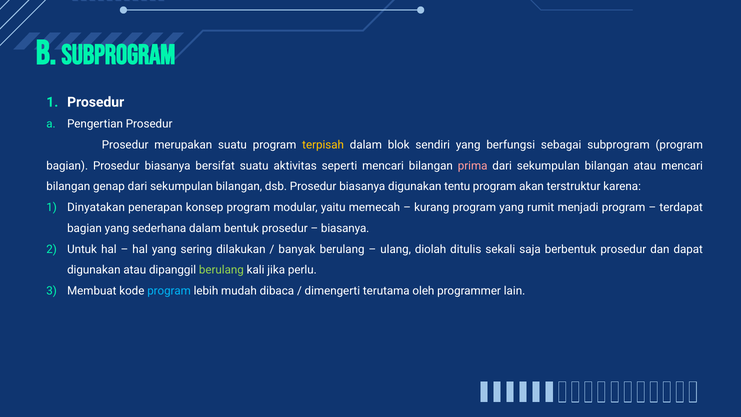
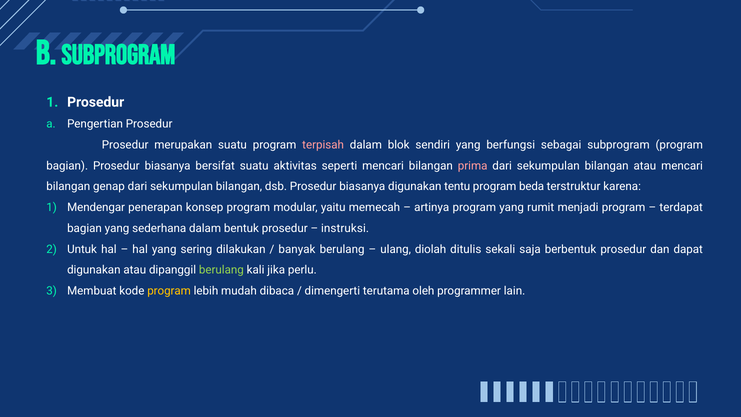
terpisah colour: yellow -> pink
akan: akan -> beda
Dinyatakan: Dinyatakan -> Mendengar
kurang: kurang -> artinya
biasanya at (345, 228): biasanya -> instruksi
program at (169, 291) colour: light blue -> yellow
